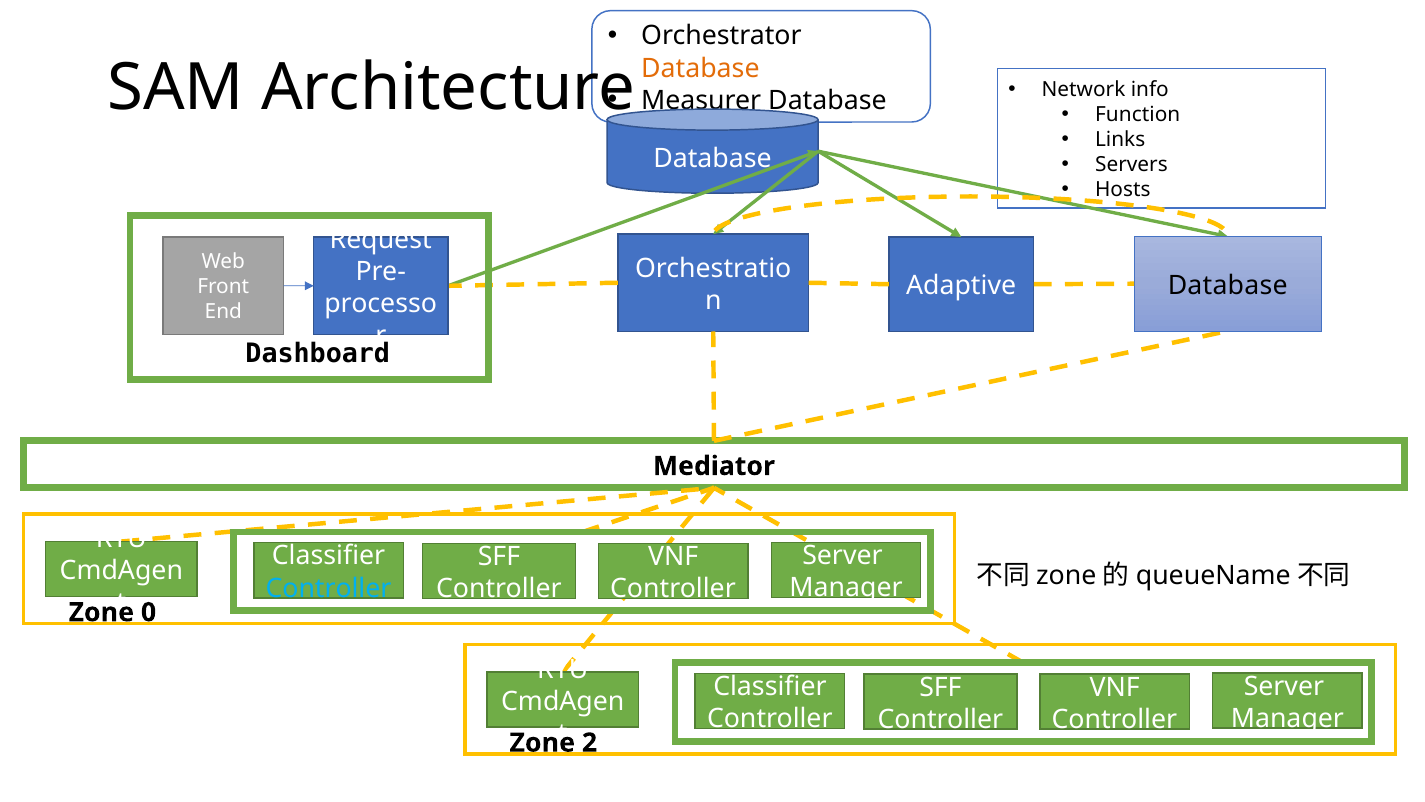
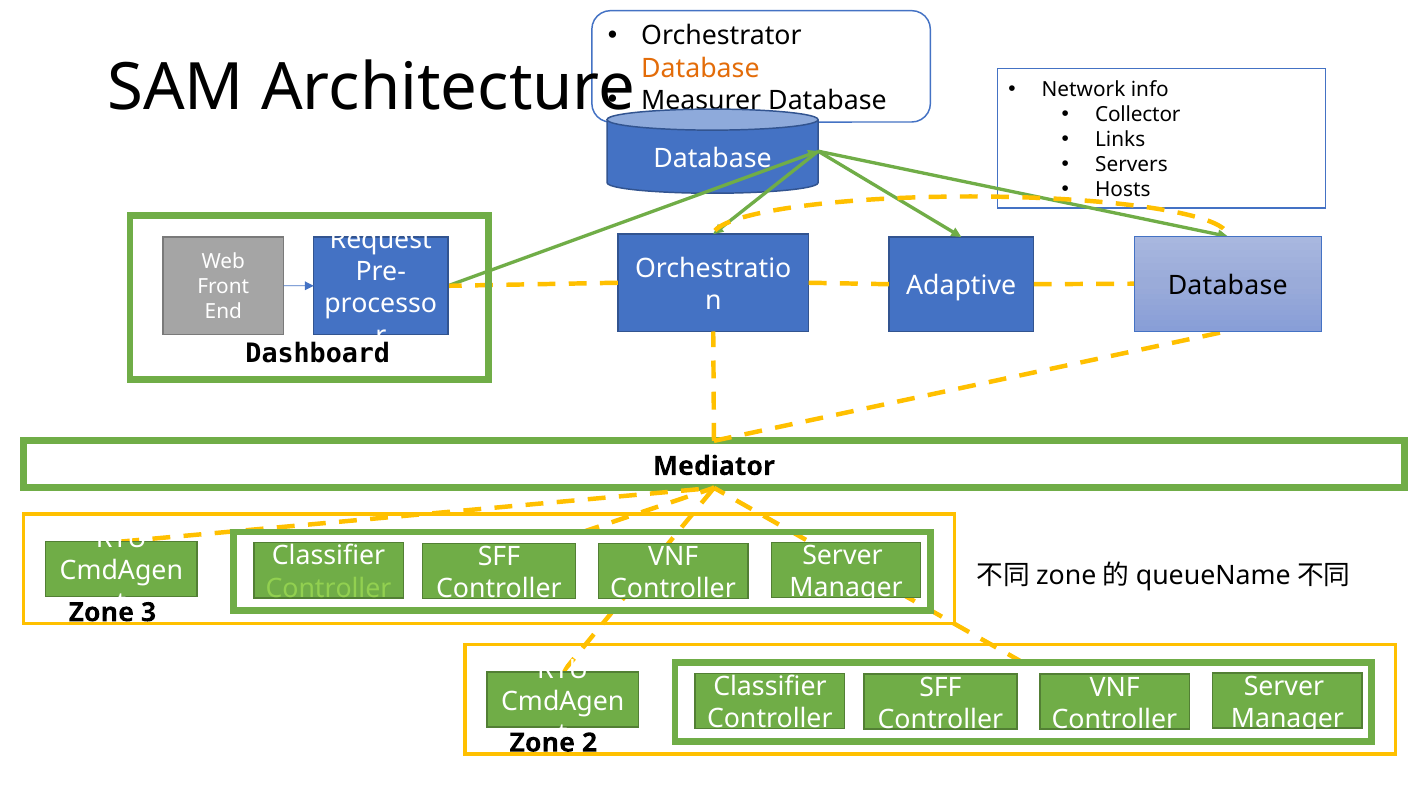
Function: Function -> Collector
Controller at (328, 588) colour: light blue -> light green
0: 0 -> 3
